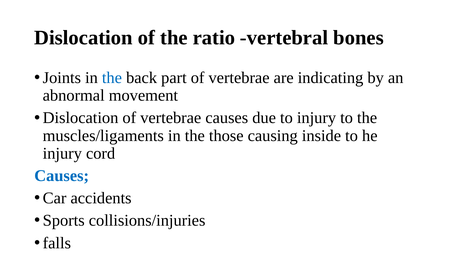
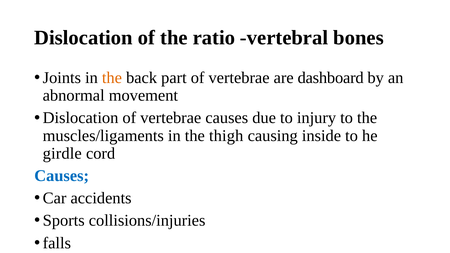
the at (112, 78) colour: blue -> orange
indicating: indicating -> dashboard
those: those -> thigh
injury at (62, 153): injury -> girdle
